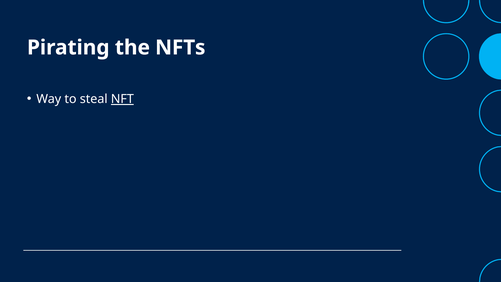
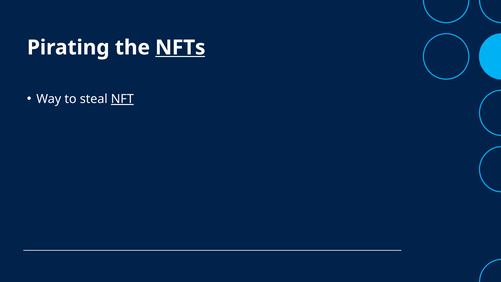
NFTs underline: none -> present
